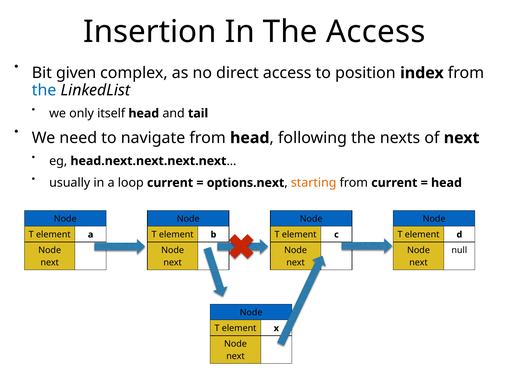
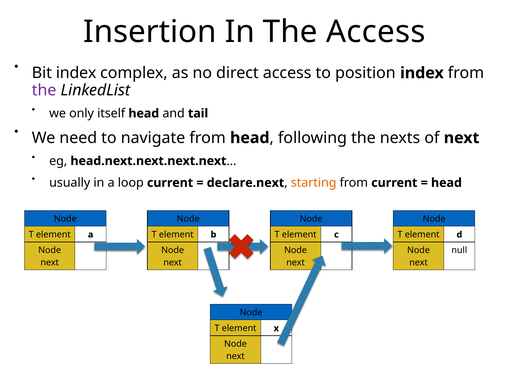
Bit given: given -> index
the at (44, 90) colour: blue -> purple
options.next: options.next -> declare.next
